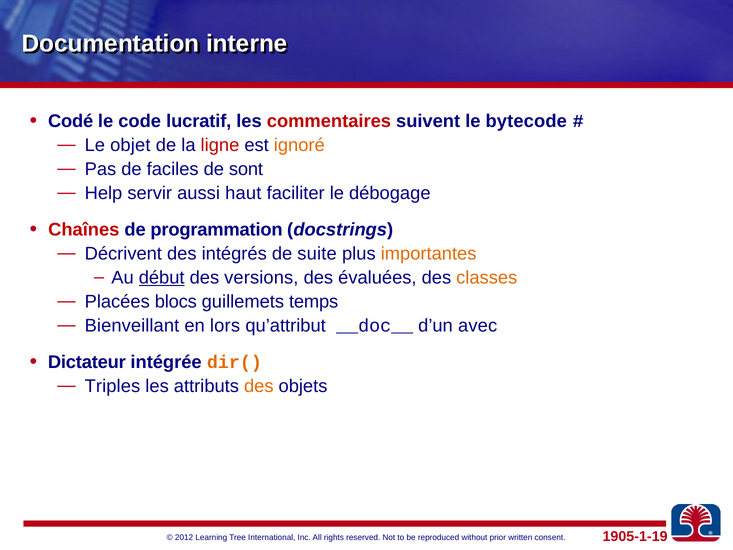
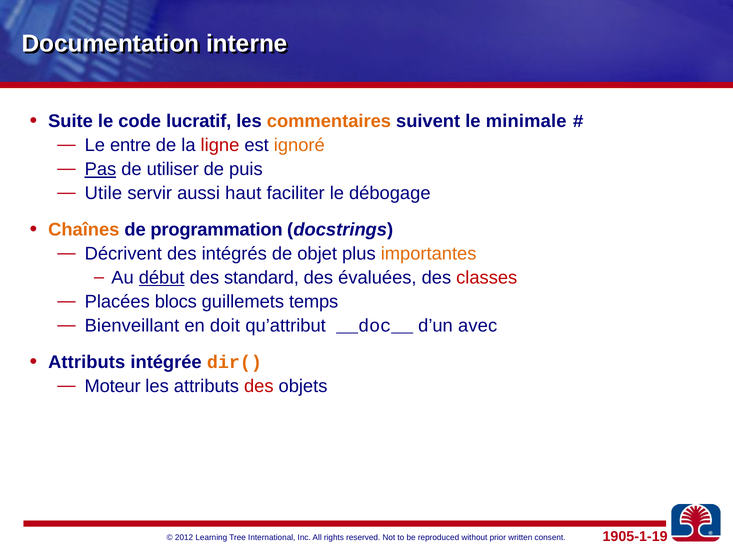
Codé: Codé -> Suite
commentaires colour: red -> orange
bytecode: bytecode -> minimale
objet: objet -> entre
Pas underline: none -> present
faciles: faciles -> utiliser
sont: sont -> puis
Help: Help -> Utile
Chaînes colour: red -> orange
suite: suite -> objet
versions: versions -> standard
classes colour: orange -> red
lors: lors -> doit
Dictateur at (87, 362): Dictateur -> Attributs
Triples: Triples -> Moteur
des at (259, 386) colour: orange -> red
